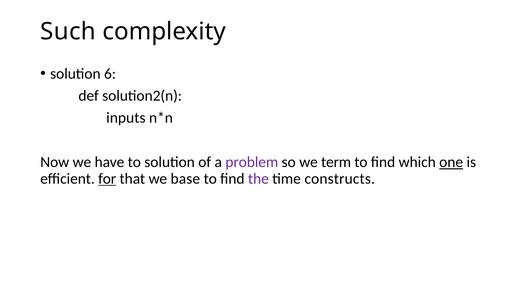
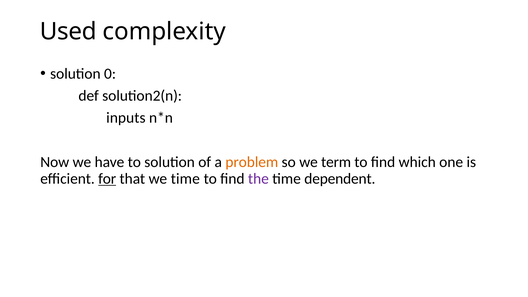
Such: Such -> Used
6: 6 -> 0
problem colour: purple -> orange
one underline: present -> none
we base: base -> time
constructs: constructs -> dependent
